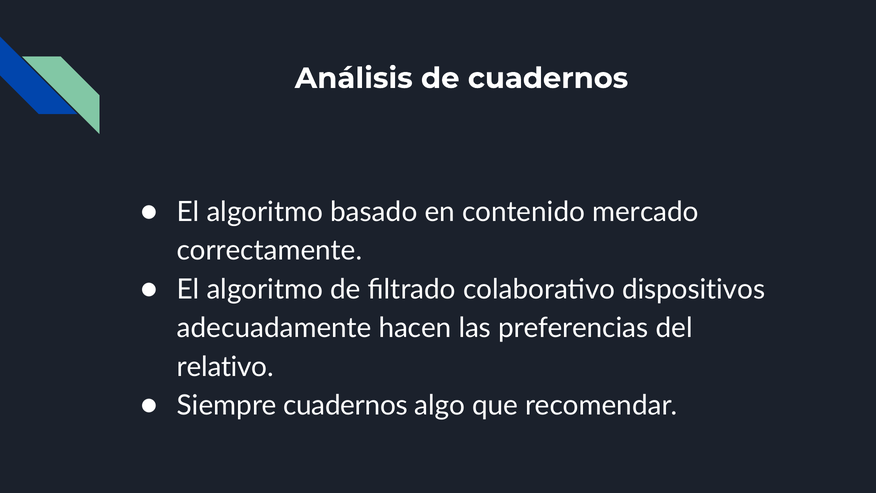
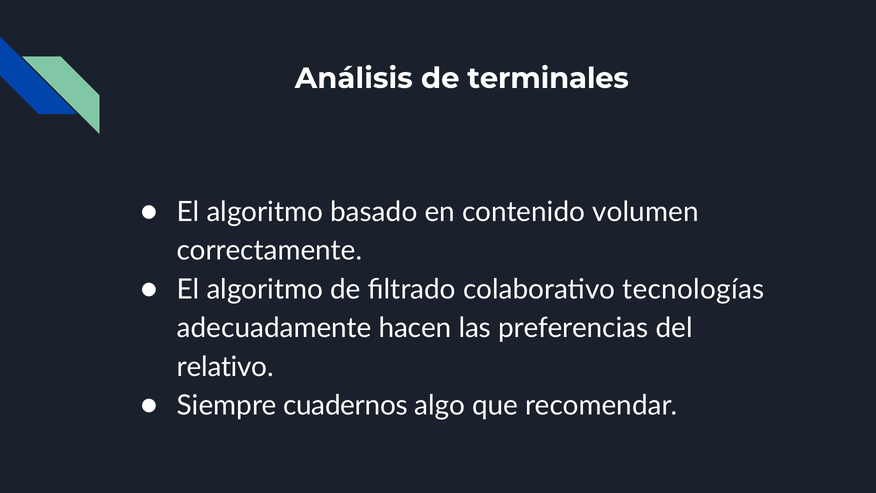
de cuadernos: cuadernos -> terminales
mercado: mercado -> volumen
dispositivos: dispositivos -> tecnologías
